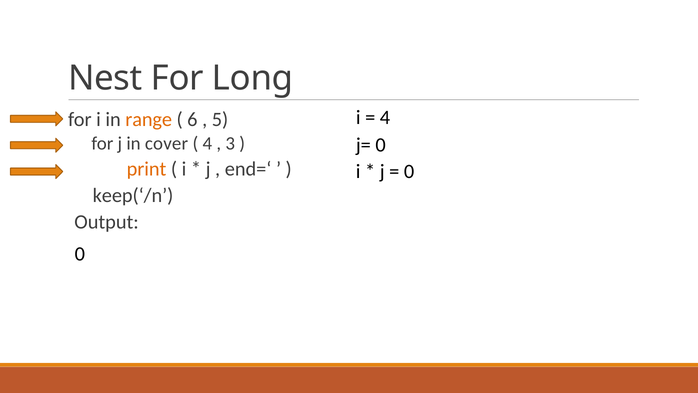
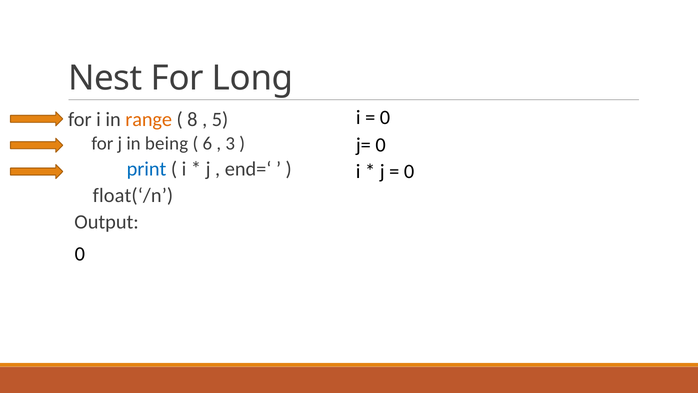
4 at (385, 117): 4 -> 0
6: 6 -> 8
cover: cover -> being
4 at (207, 143): 4 -> 6
print colour: orange -> blue
keep(‘/n: keep(‘/n -> float(‘/n
